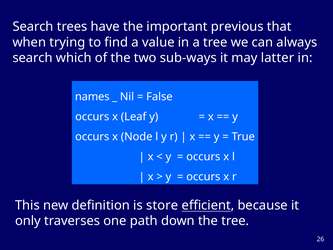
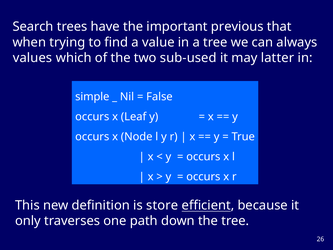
search at (33, 58): search -> values
sub-ways: sub-ways -> sub-used
names: names -> simple
